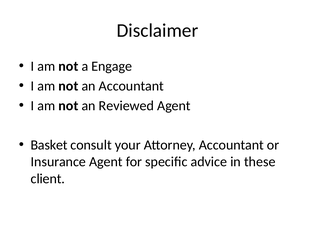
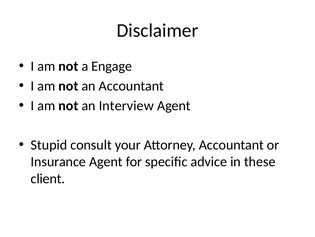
Reviewed: Reviewed -> Interview
Basket: Basket -> Stupid
